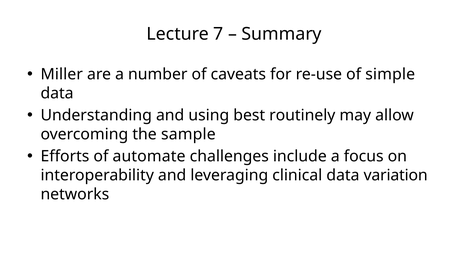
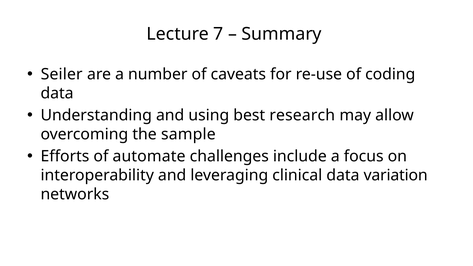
Miller: Miller -> Seiler
simple: simple -> coding
routinely: routinely -> research
